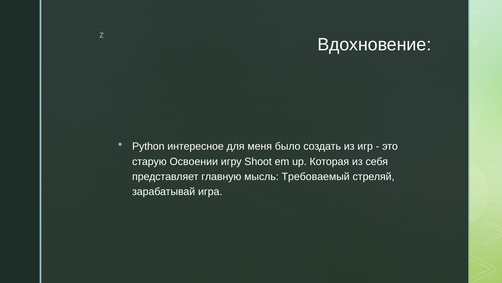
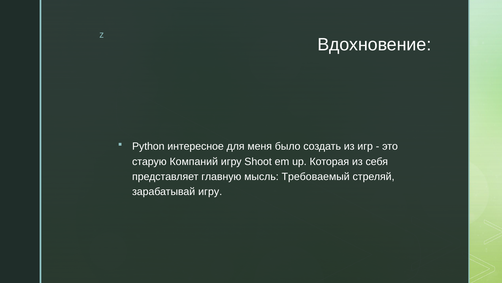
Освоении: Освоении -> Компаний
зарабатывай игра: игра -> игру
